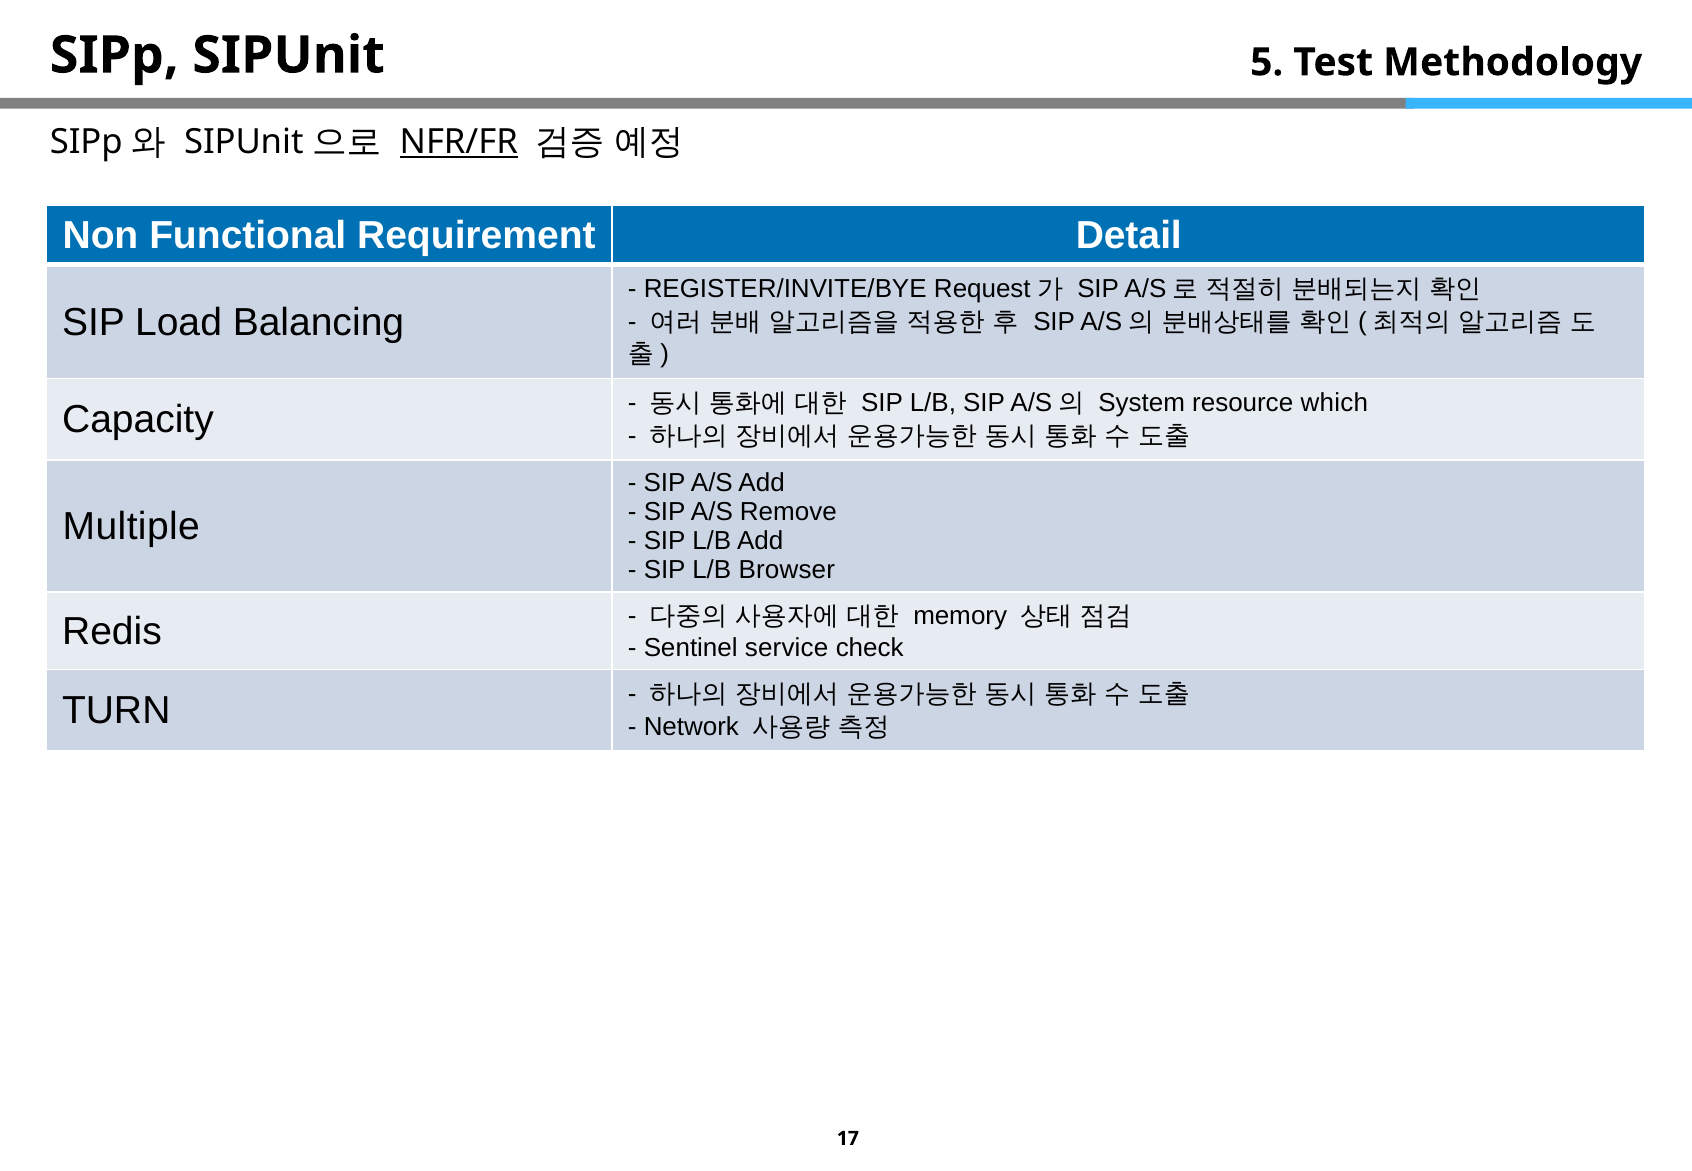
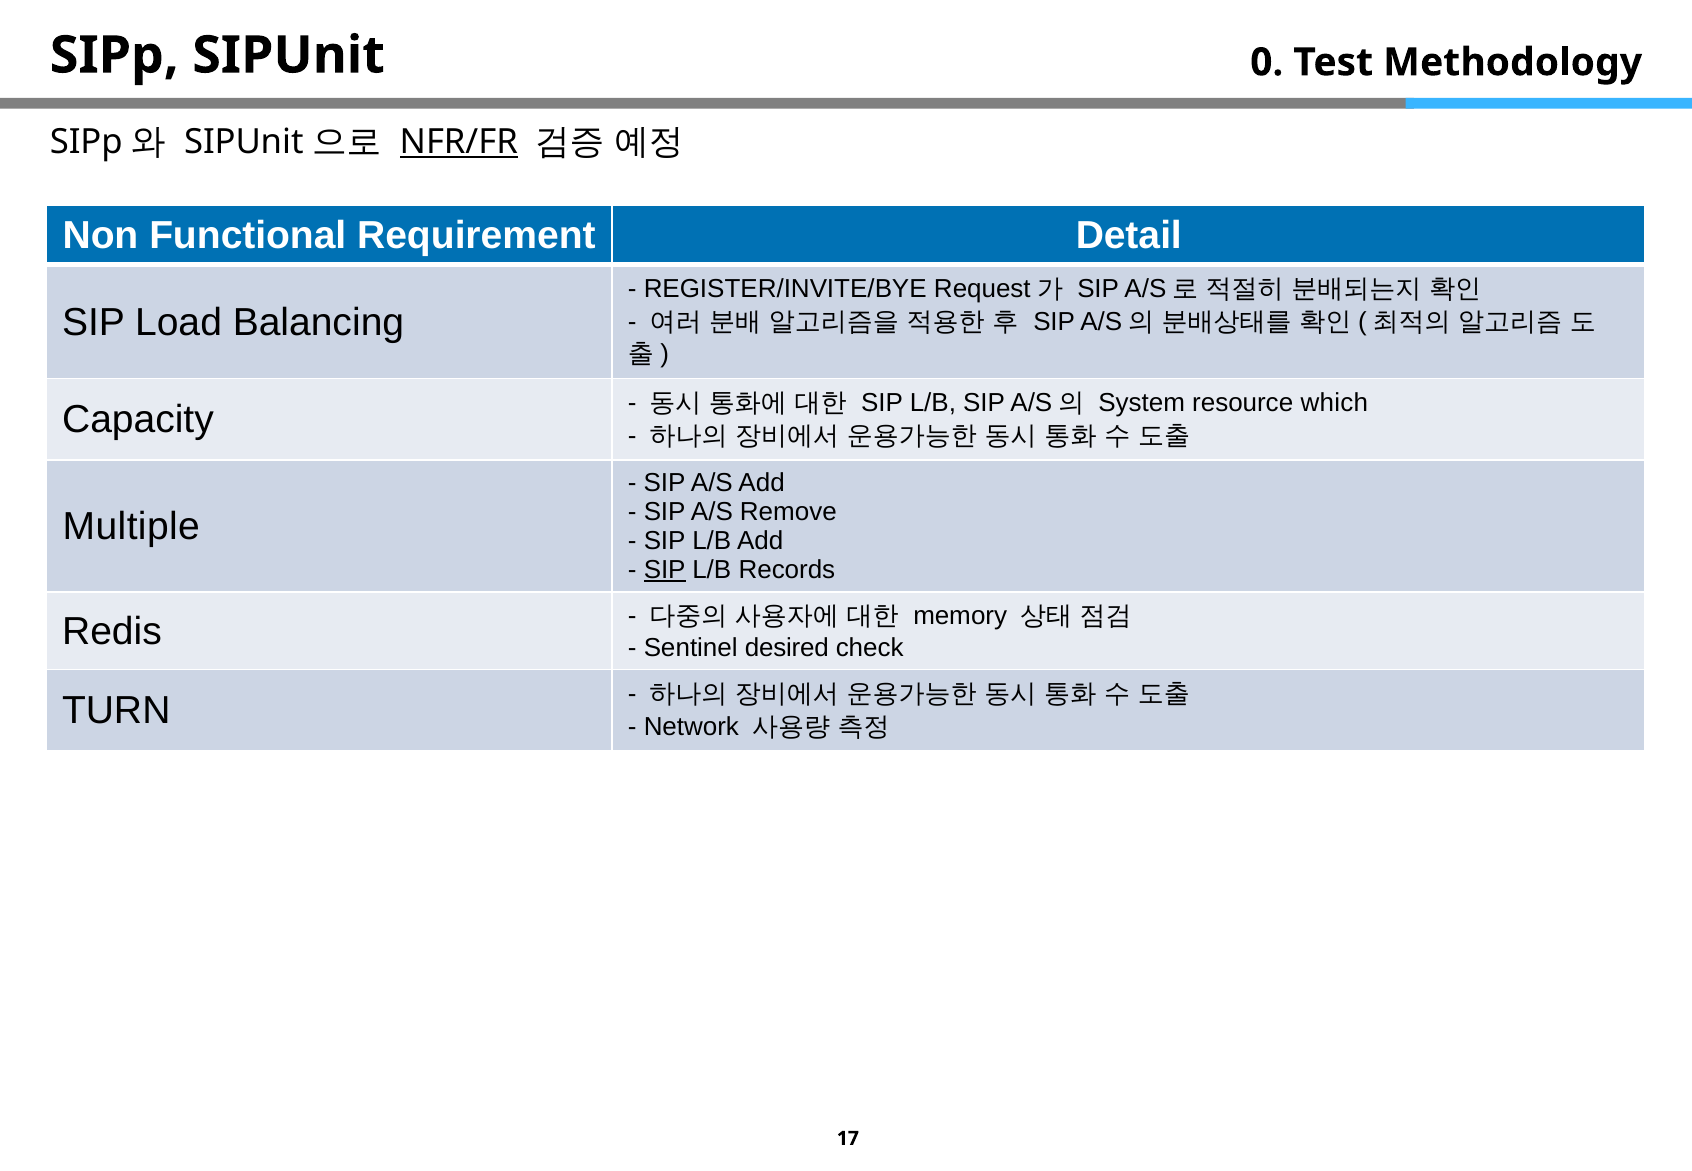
5: 5 -> 0
SIP at (665, 570) underline: none -> present
Browser: Browser -> Records
service: service -> desired
